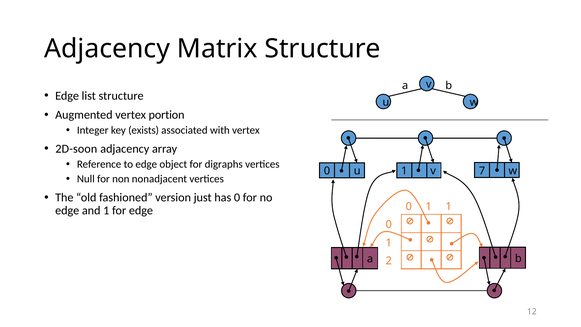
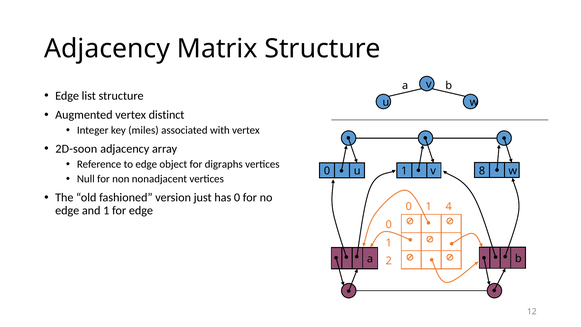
portion: portion -> distinct
exists: exists -> miles
7: 7 -> 8
1 1: 1 -> 4
